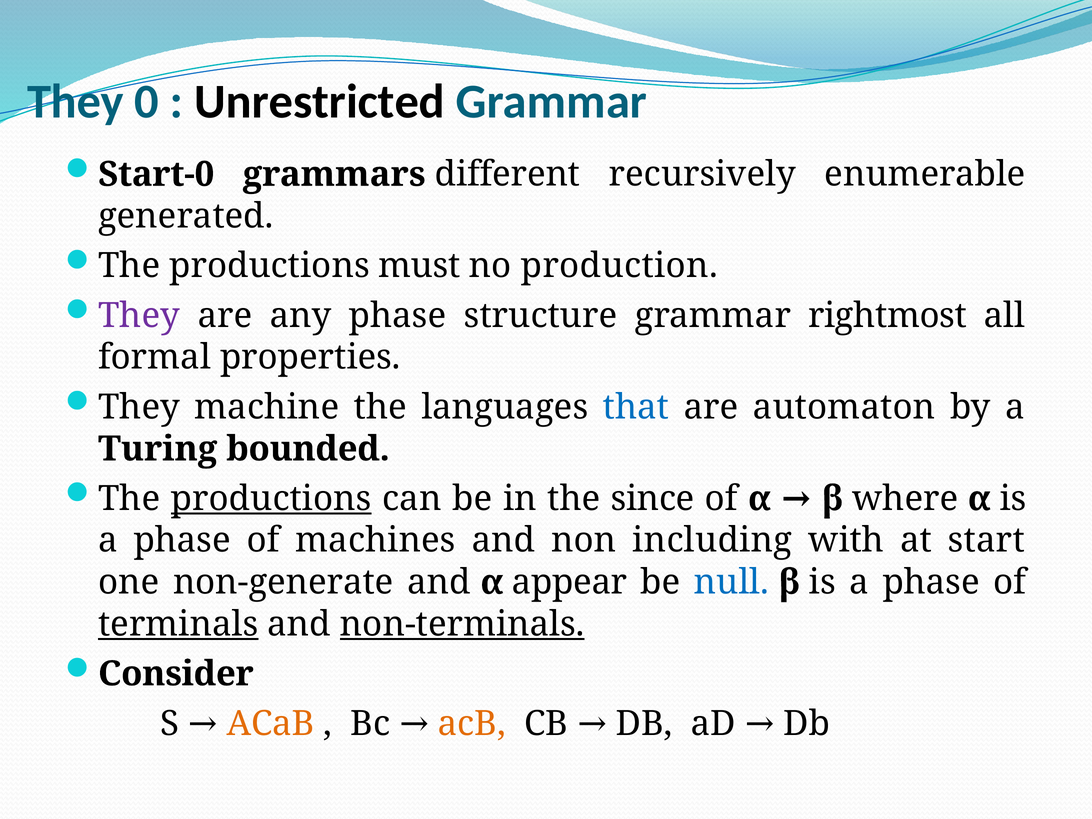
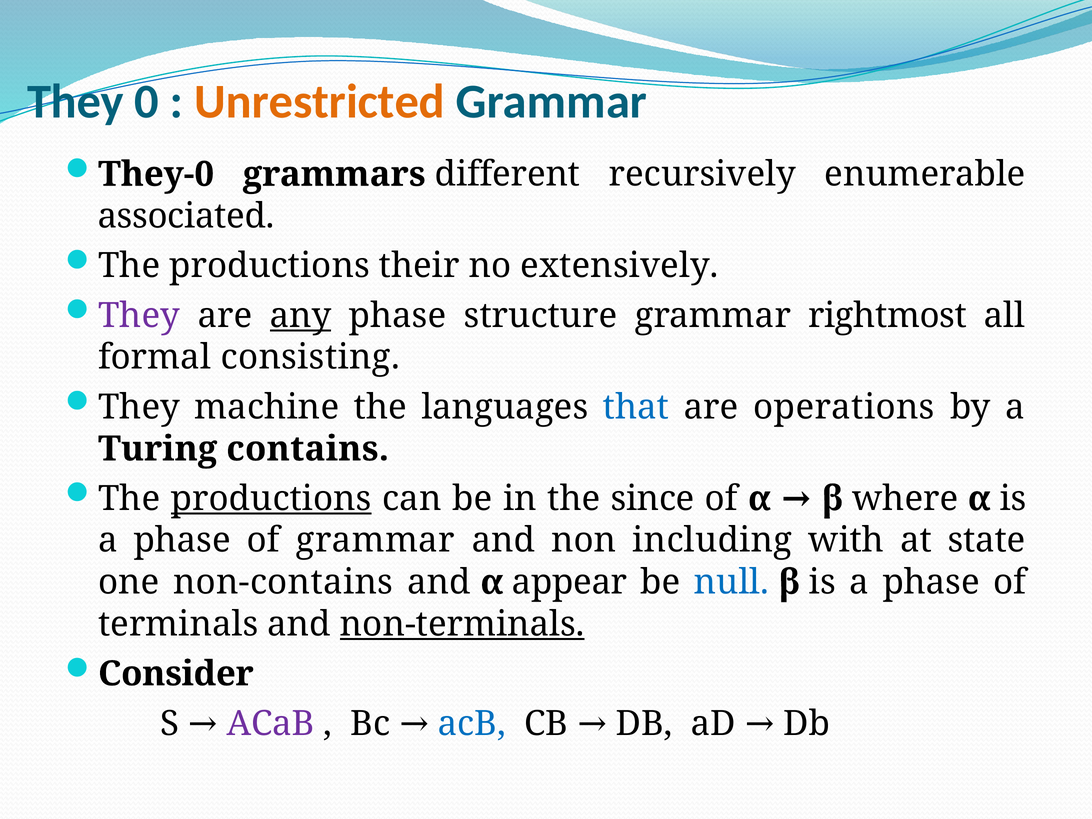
Unrestricted colour: black -> orange
Start-0: Start-0 -> They-0
generated: generated -> associated
must: must -> their
production: production -> extensively
any underline: none -> present
properties: properties -> consisting
automaton: automaton -> operations
bounded: bounded -> contains
of machines: machines -> grammar
start: start -> state
non-generate: non-generate -> non-contains
terminals underline: present -> none
ACaB colour: orange -> purple
acB colour: orange -> blue
